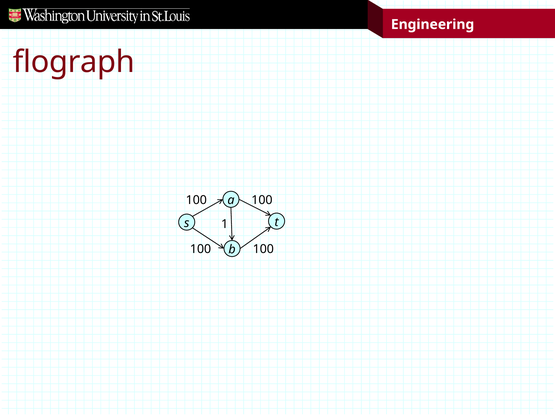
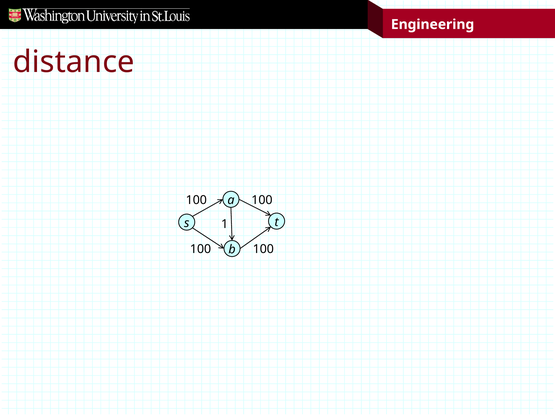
flograph: flograph -> distance
